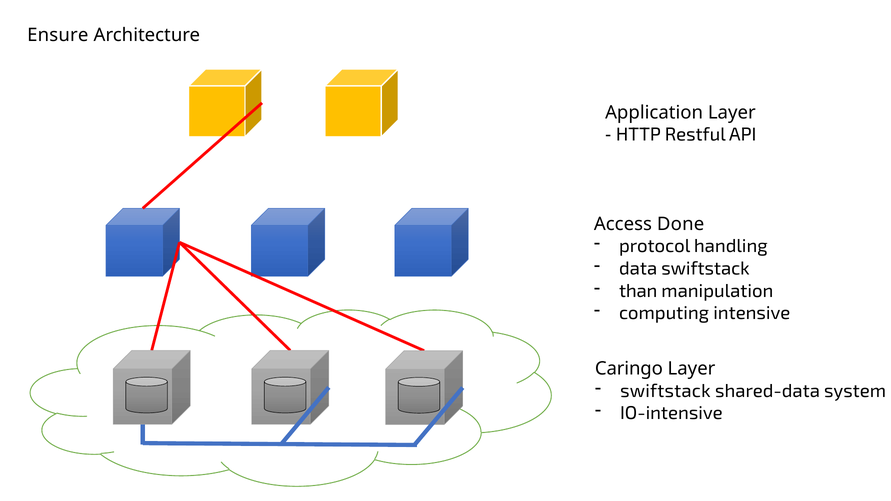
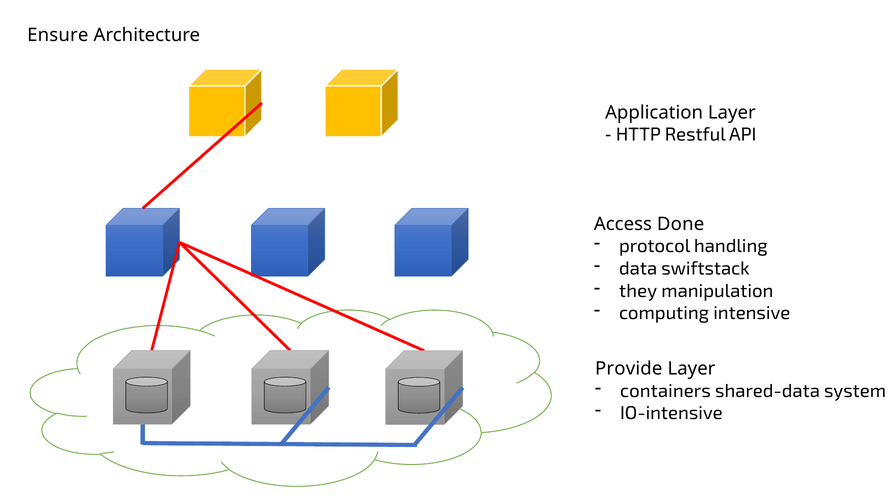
than: than -> they
Caringo: Caringo -> Provide
swiftstack at (665, 391): swiftstack -> containers
